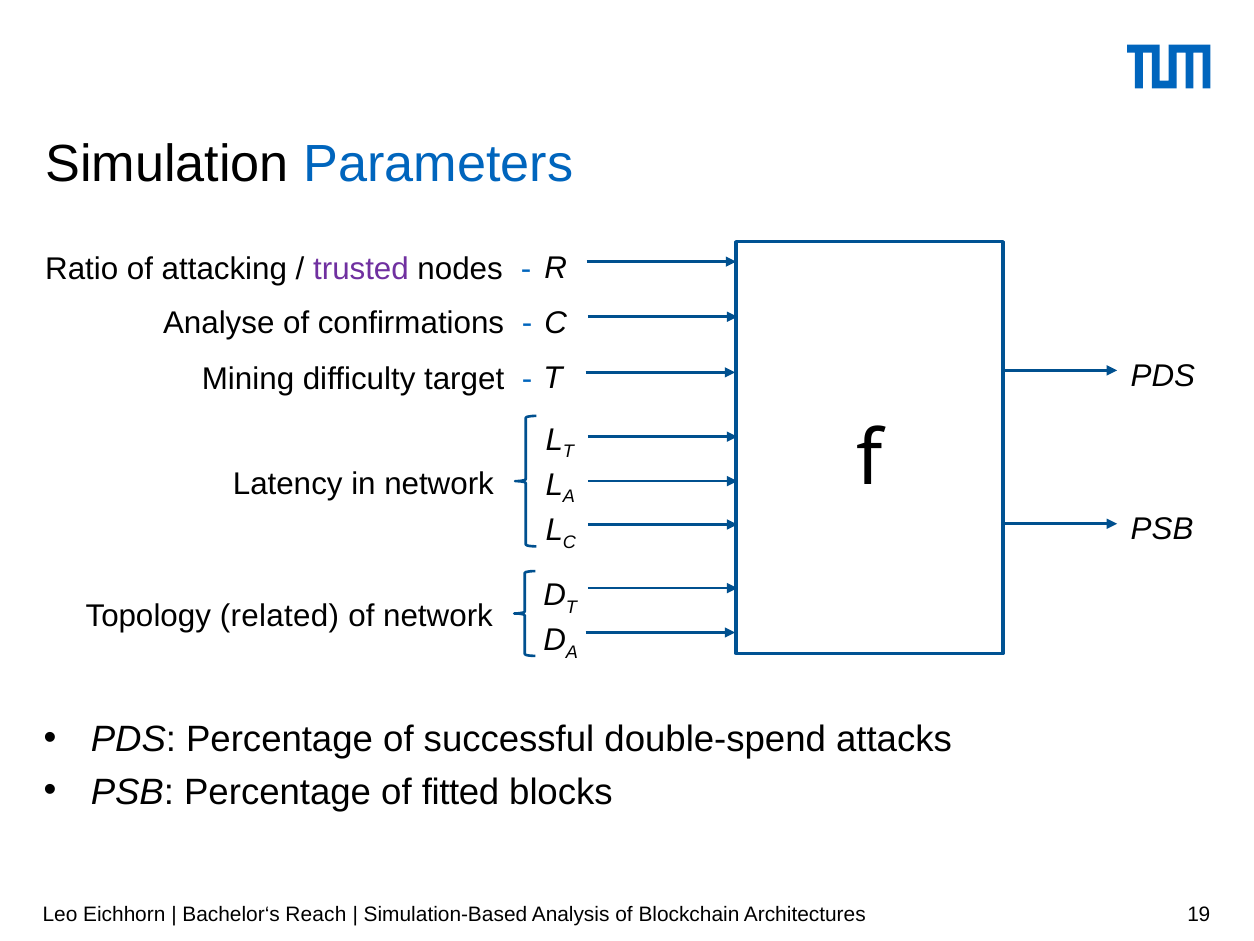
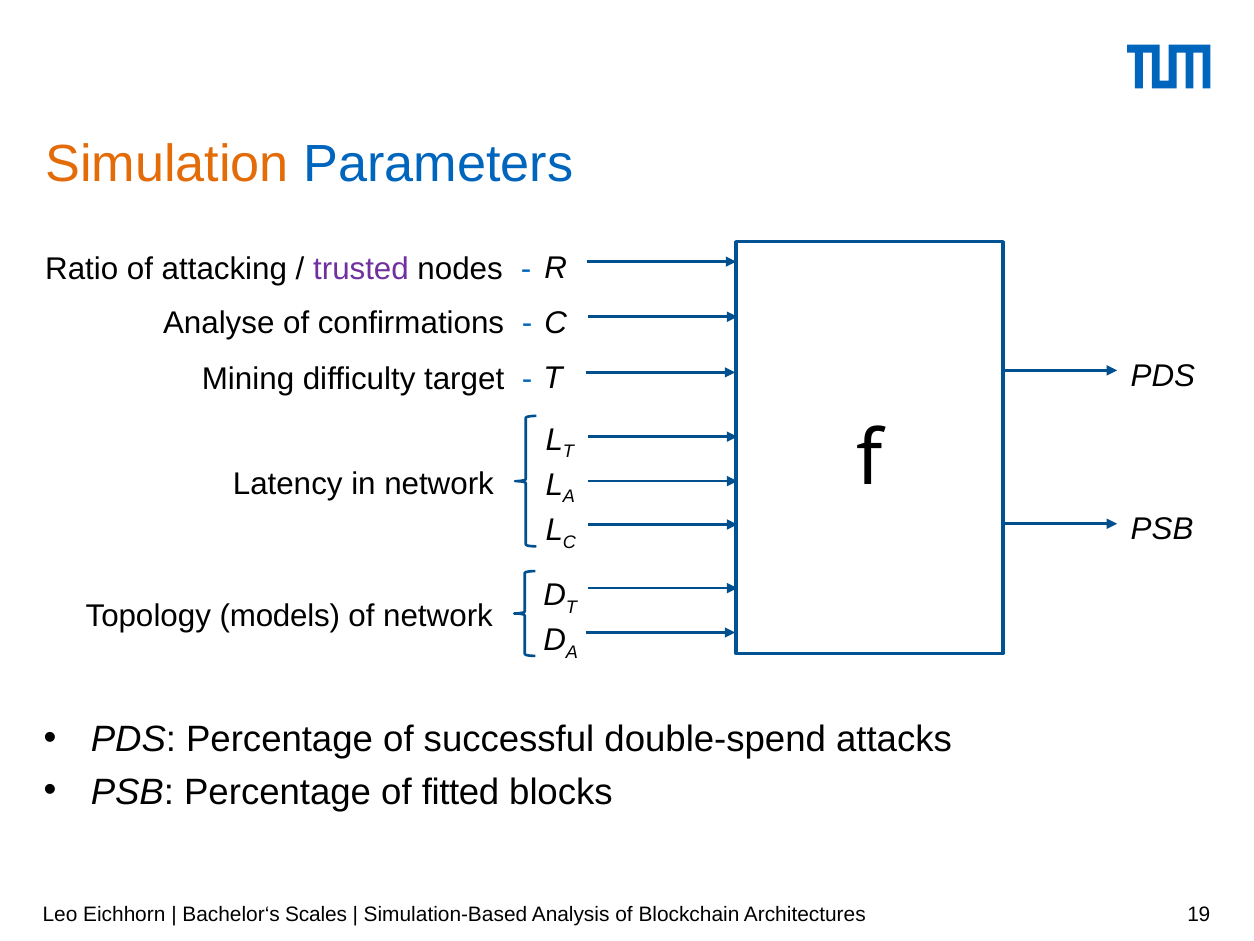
Simulation colour: black -> orange
related: related -> models
Reach: Reach -> Scales
